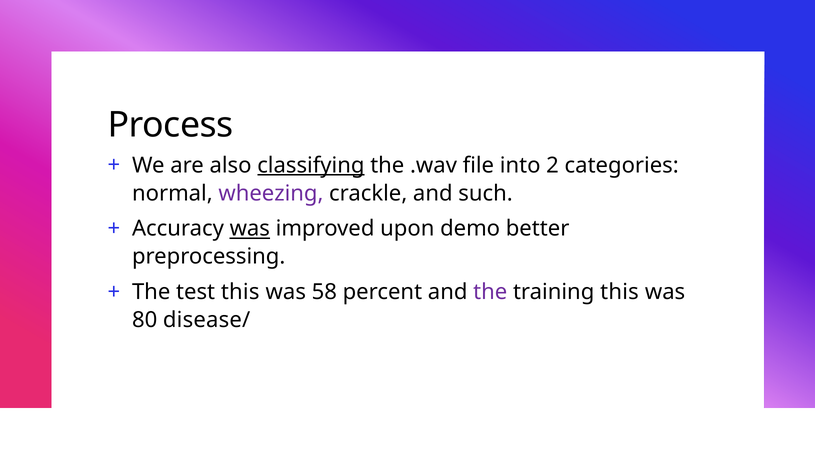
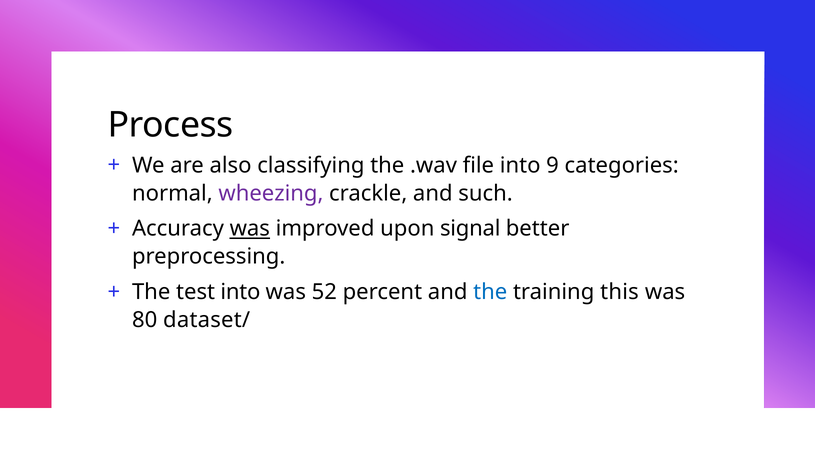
classifying underline: present -> none
2: 2 -> 9
demo: demo -> signal
test this: this -> into
58: 58 -> 52
the at (490, 292) colour: purple -> blue
disease/: disease/ -> dataset/
